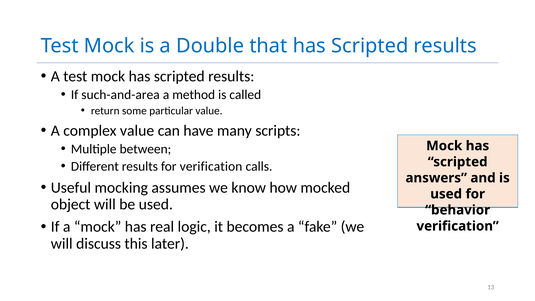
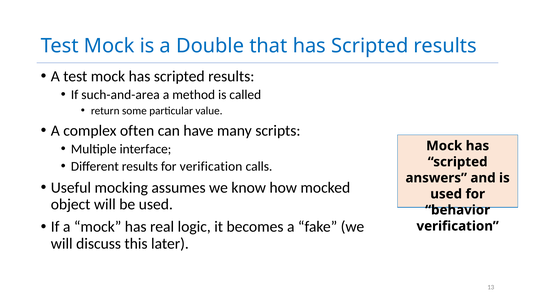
complex value: value -> often
between: between -> interface
